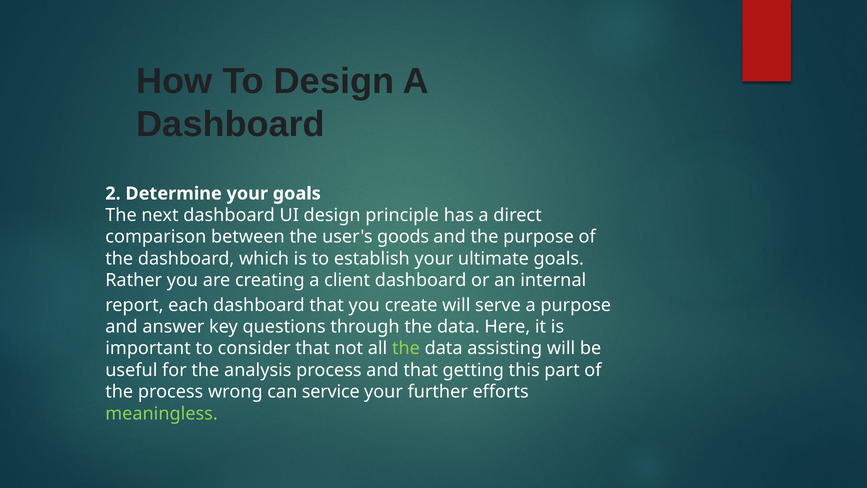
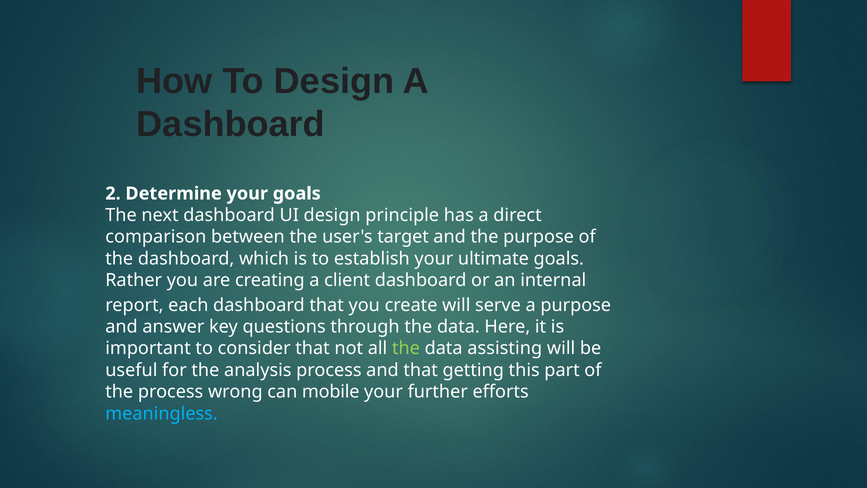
goods: goods -> target
service: service -> mobile
meaningless colour: light green -> light blue
